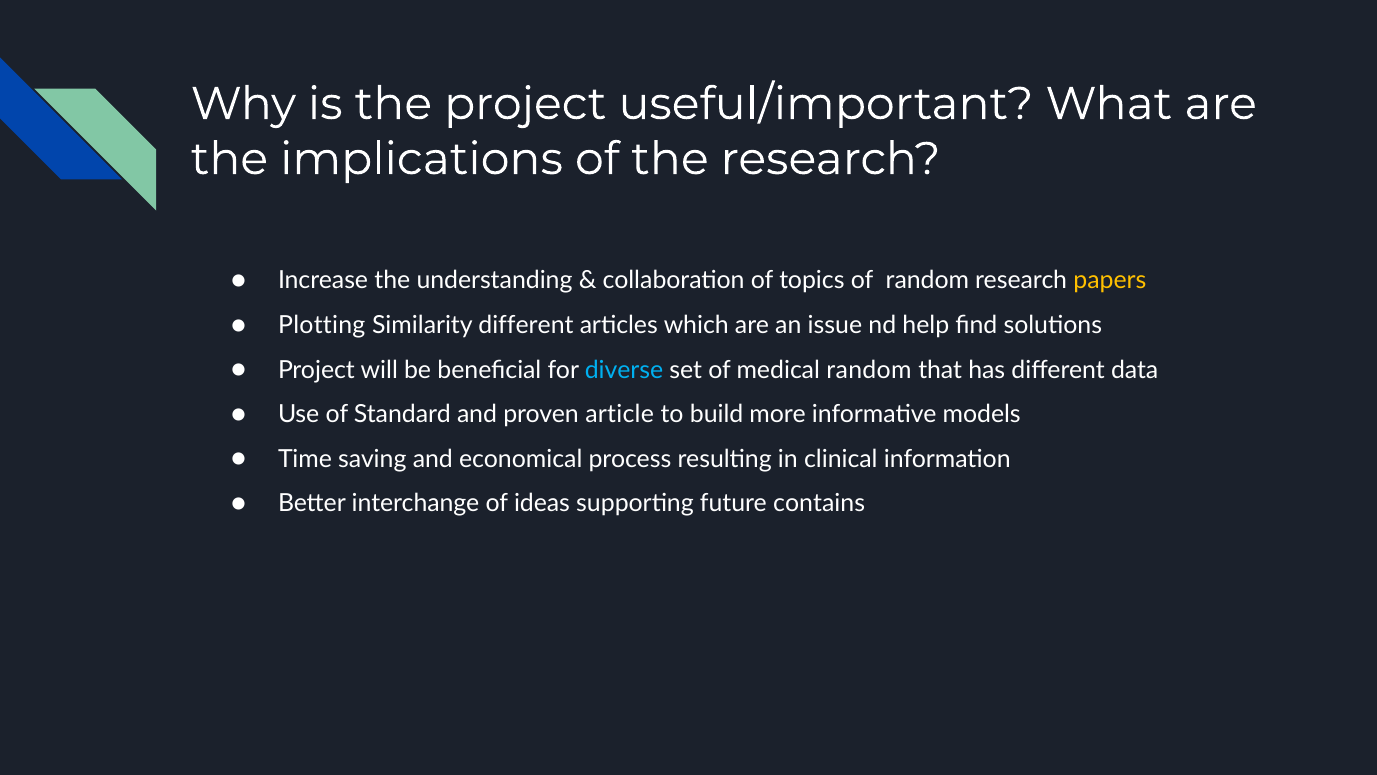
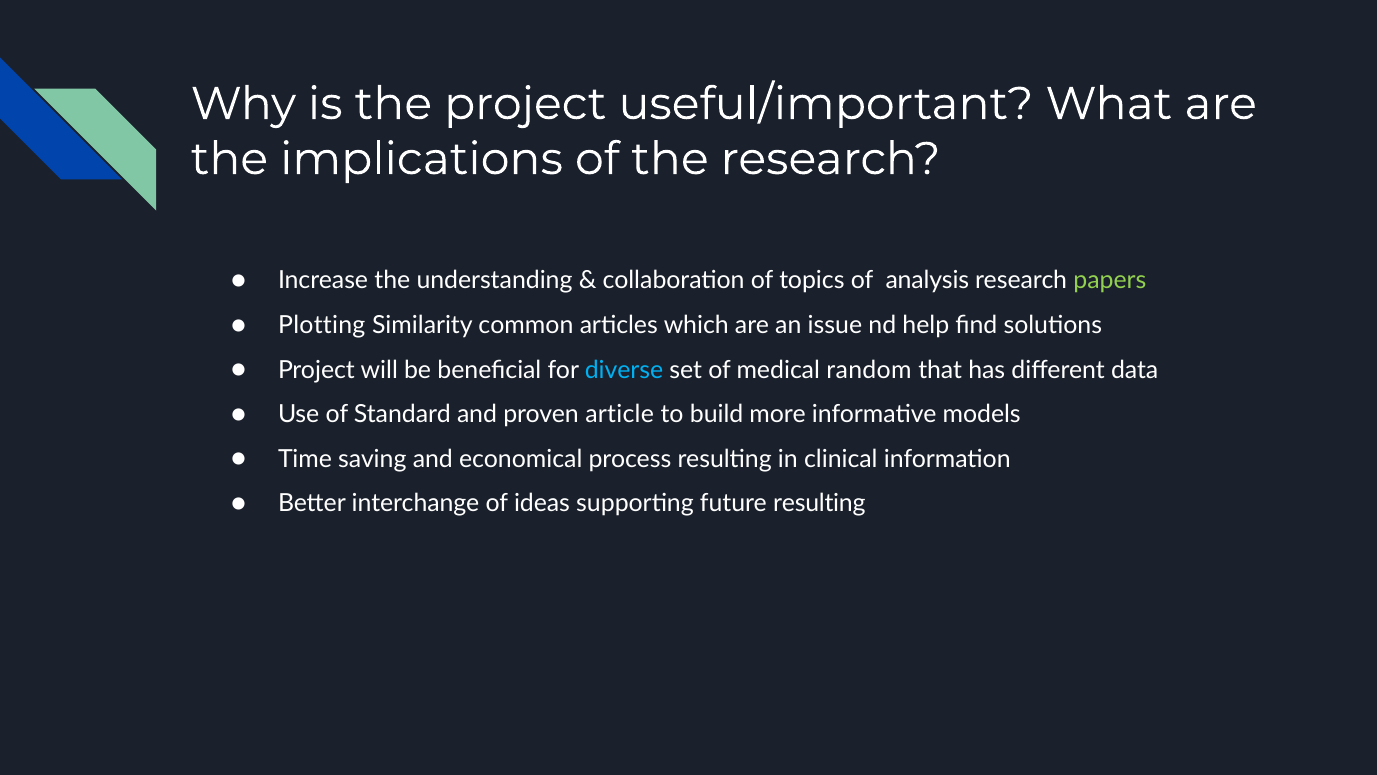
of random: random -> analysis
papers colour: yellow -> light green
Similarity different: different -> common
future contains: contains -> resulting
